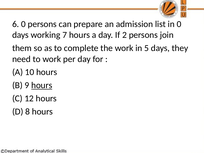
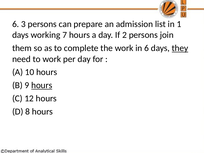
6 0: 0 -> 3
in 0: 0 -> 1
in 5: 5 -> 6
they underline: none -> present
